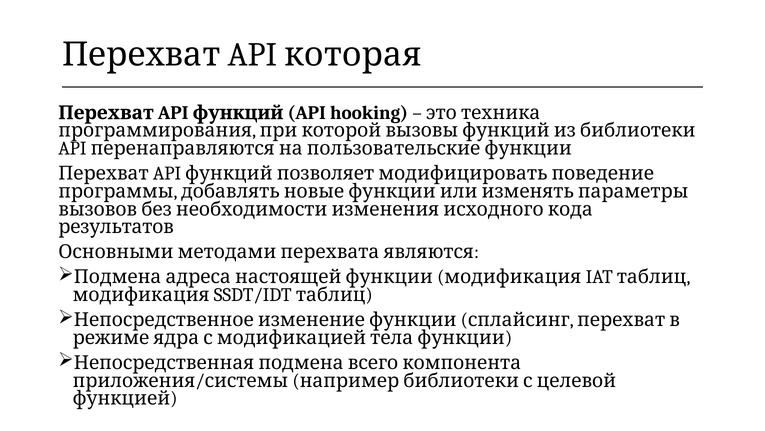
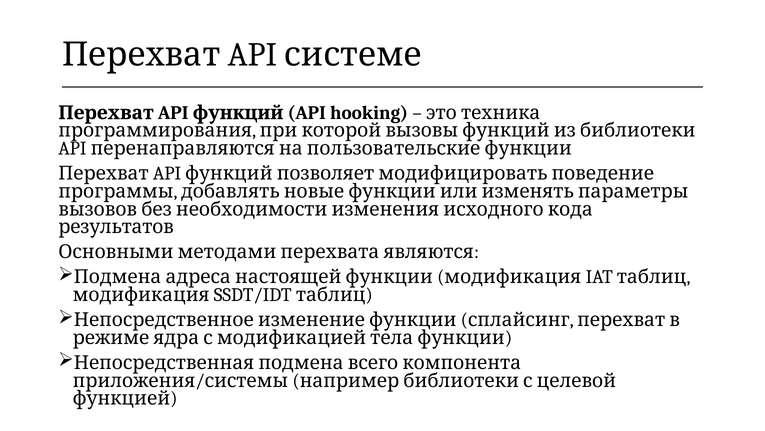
которая: которая -> системе
